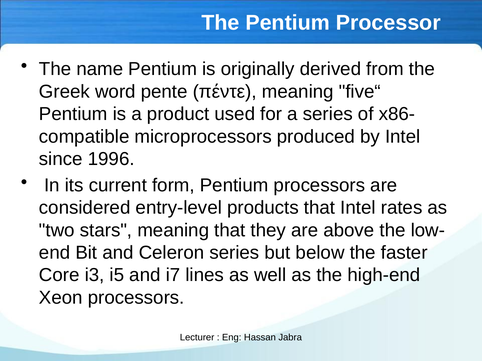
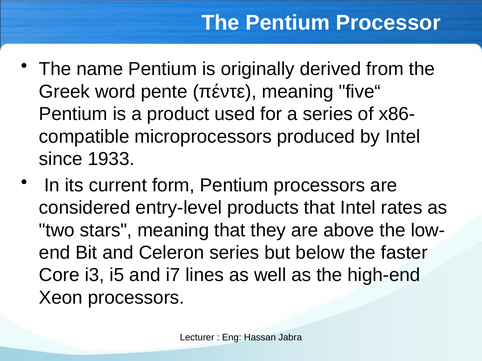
1996: 1996 -> 1933
